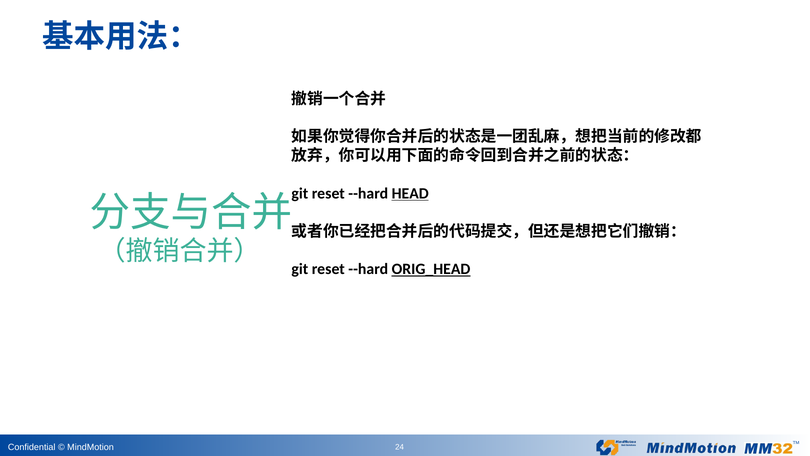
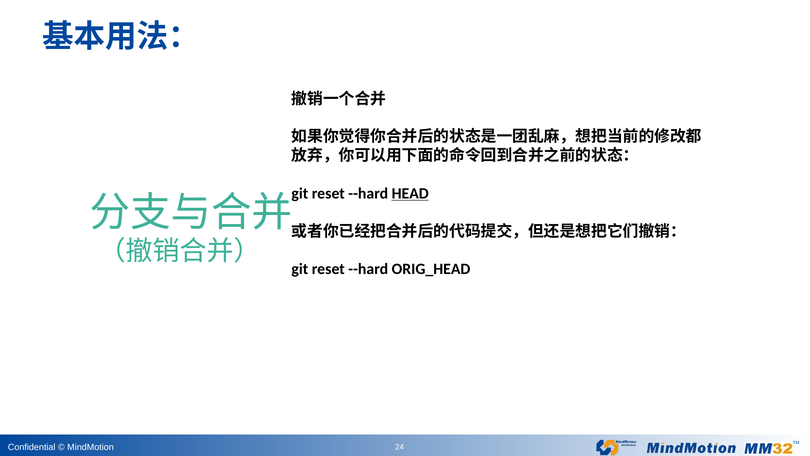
ORIG_HEAD underline: present -> none
